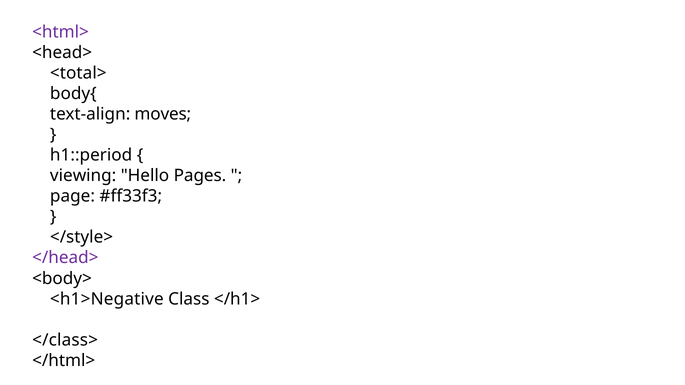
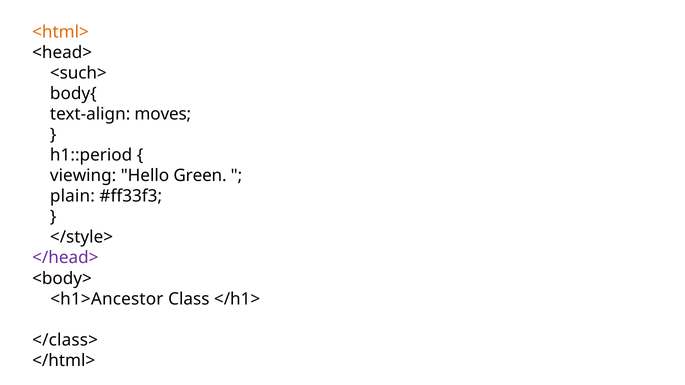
<html> colour: purple -> orange
<total>: <total> -> <such>
Pages: Pages -> Green
page: page -> plain
<h1>Negative: <h1>Negative -> <h1>Ancestor
